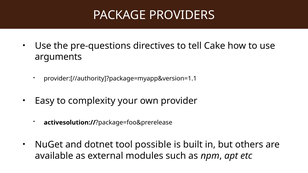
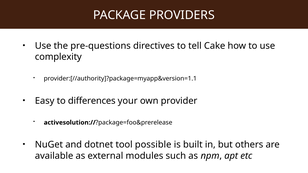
arguments: arguments -> complexity
complexity: complexity -> differences
